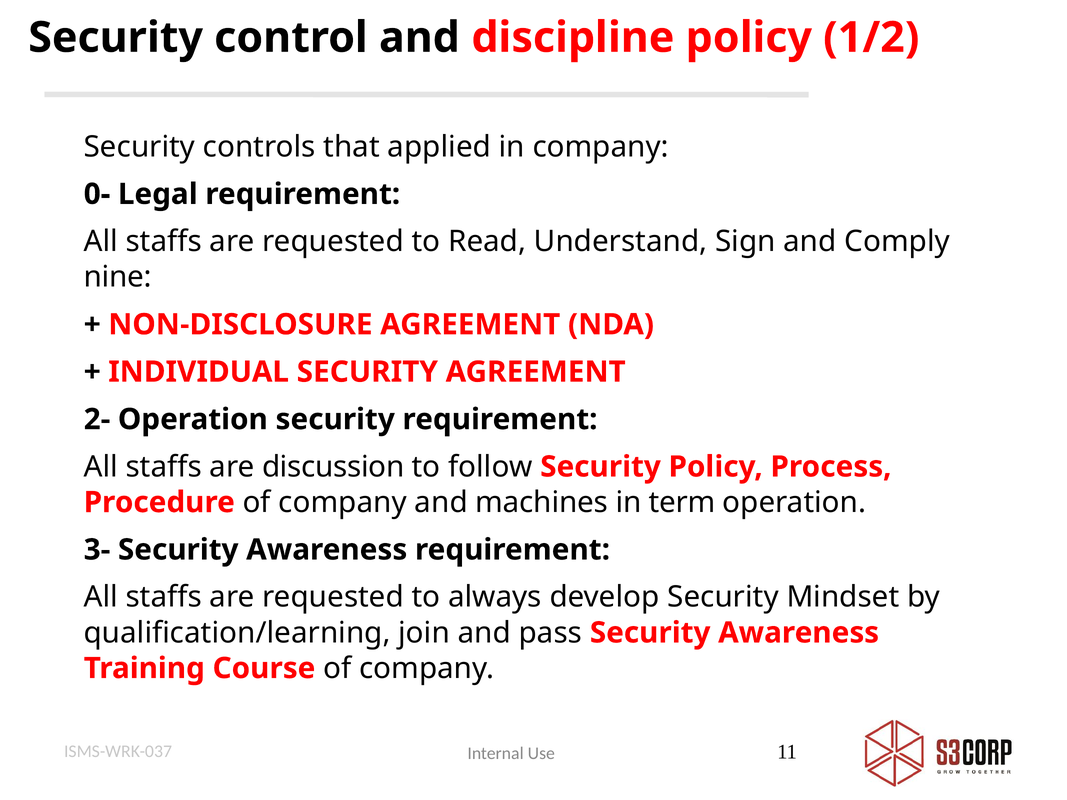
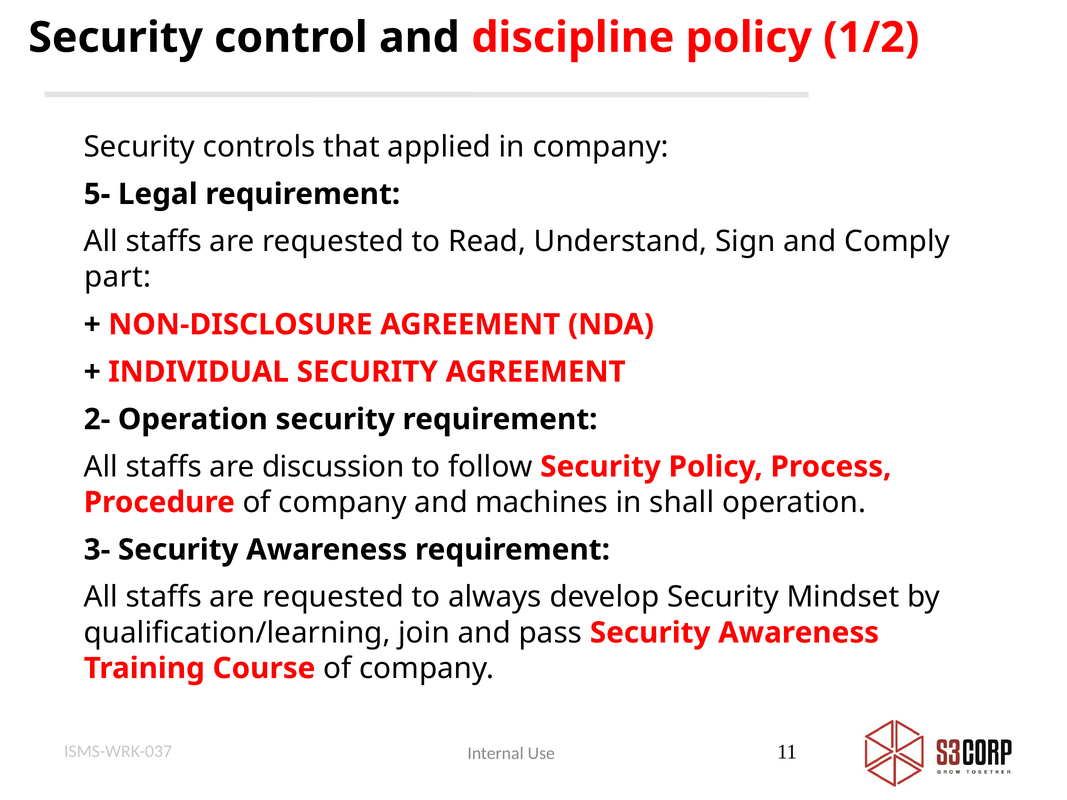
0-: 0- -> 5-
nine: nine -> part
term: term -> shall
